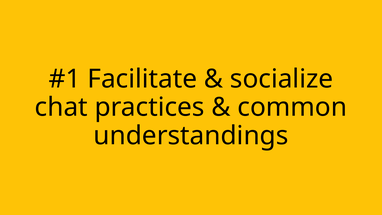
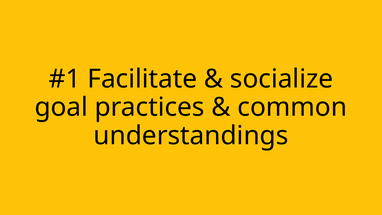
chat: chat -> goal
